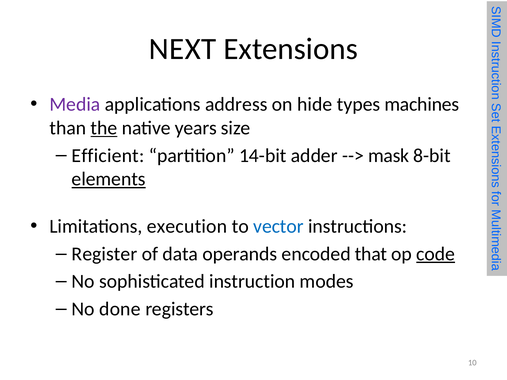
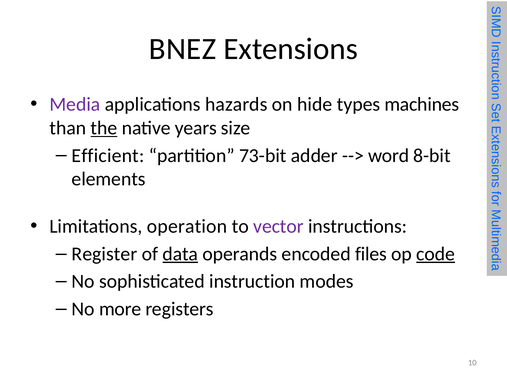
NEXT: NEXT -> BNEZ
address: address -> hazards
14-bit: 14-bit -> 73-bit
mask: mask -> word
elements underline: present -> none
execution: execution -> operation
vector colour: blue -> purple
data underline: none -> present
that: that -> files
done: done -> more
